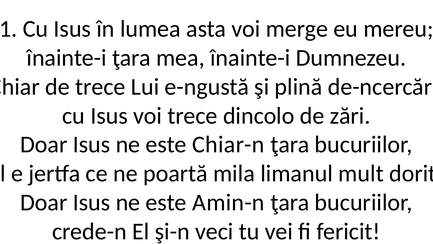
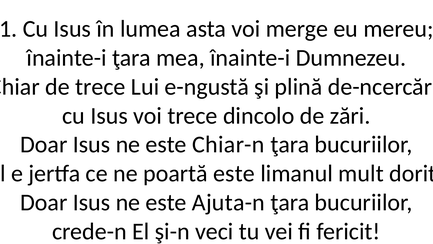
poartă mila: mila -> este
Amin-n: Amin-n -> Ajuta-n
